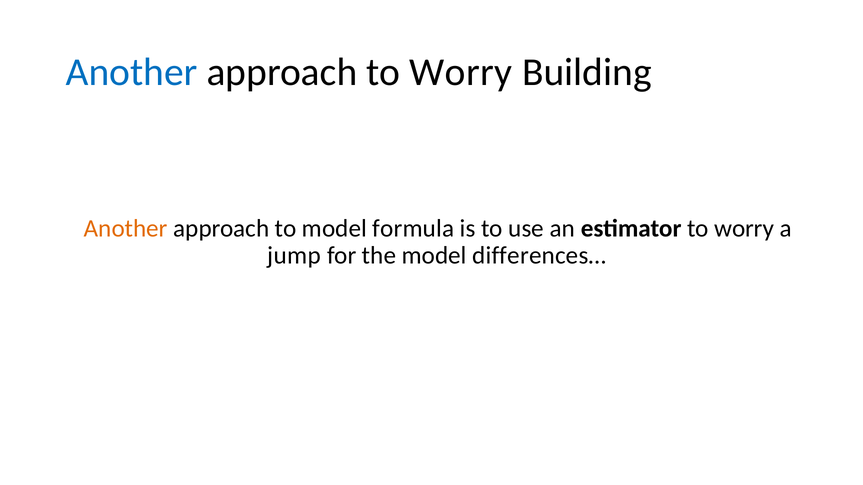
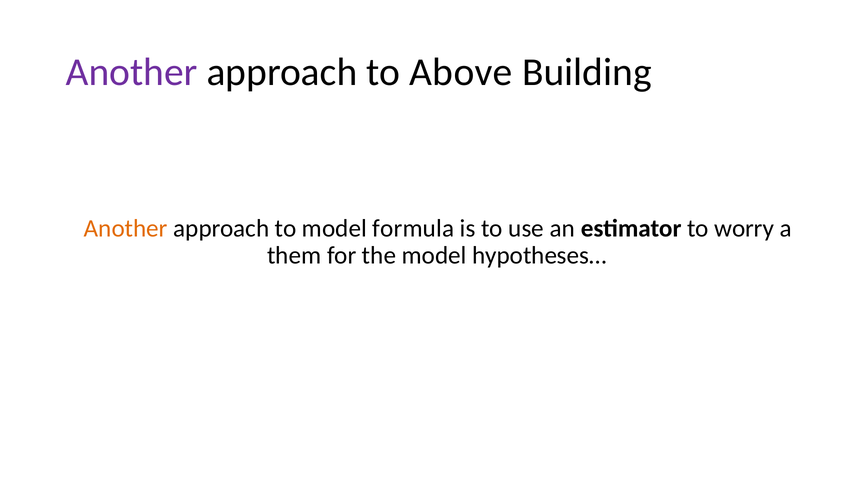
Another at (132, 73) colour: blue -> purple
approach to Worry: Worry -> Above
jump: jump -> them
differences…: differences… -> hypotheses…
